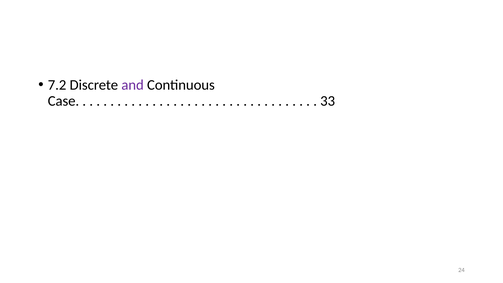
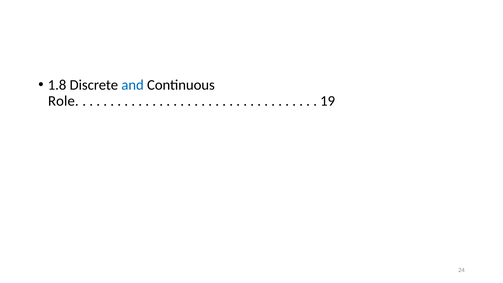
7.2: 7.2 -> 1.8
and colour: purple -> blue
Case: Case -> Role
33: 33 -> 19
